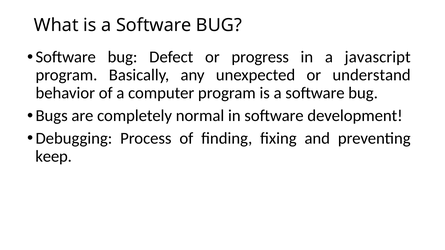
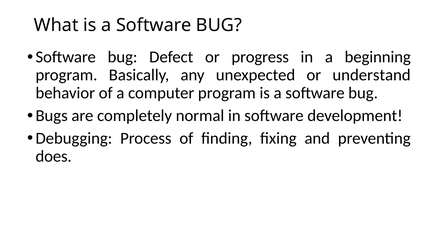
javascript: javascript -> beginning
keep: keep -> does
